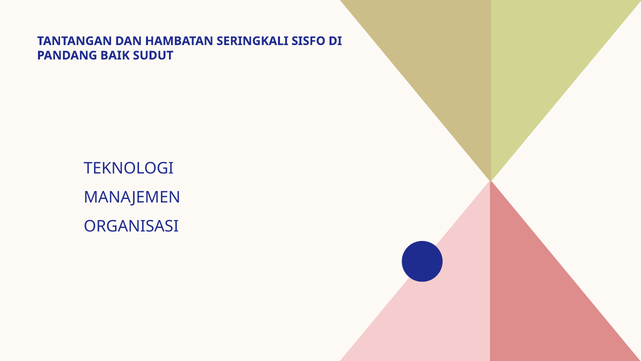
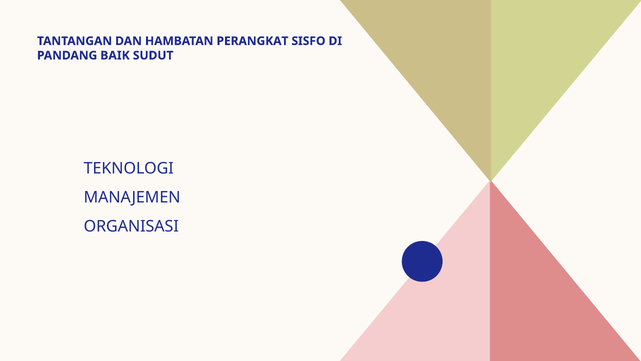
SERINGKALI: SERINGKALI -> PERANGKAT
